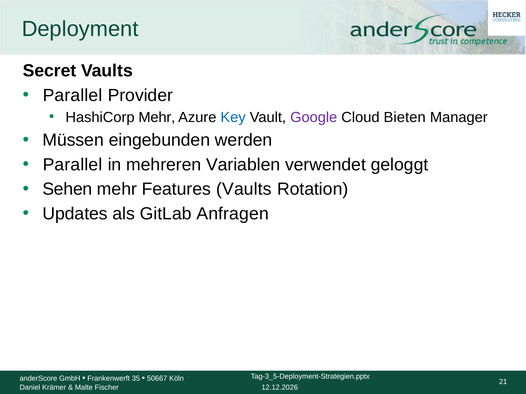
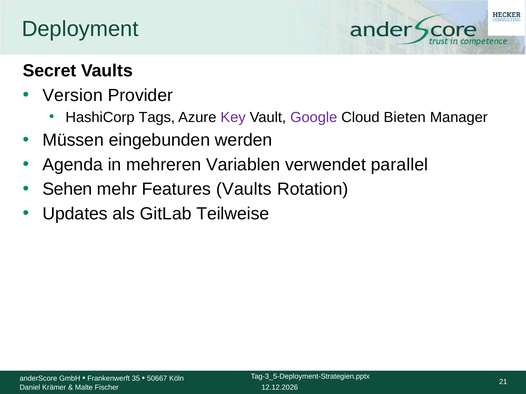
Parallel at (73, 95): Parallel -> Version
HashiCorp Mehr: Mehr -> Tags
Key colour: blue -> purple
Parallel at (73, 165): Parallel -> Agenda
geloggt: geloggt -> parallel
Anfragen: Anfragen -> Teilweise
